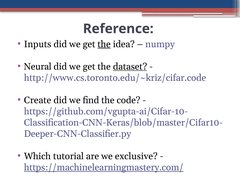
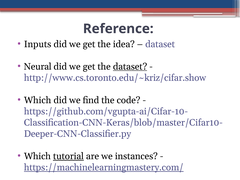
the at (104, 44) underline: present -> none
numpy at (160, 44): numpy -> dataset
http://www.cs.toronto.edu/~kriz/cifar.code: http://www.cs.toronto.edu/~kriz/cifar.code -> http://www.cs.toronto.edu/~kriz/cifar.show
Create at (38, 100): Create -> Which
tutorial underline: none -> present
exclusive: exclusive -> instances
